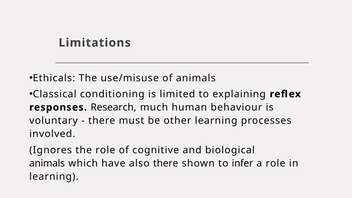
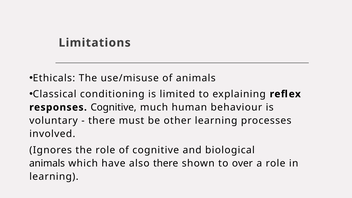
responses Research: Research -> Cognitive
infer: infer -> over
